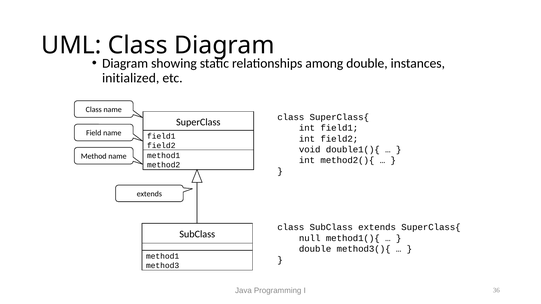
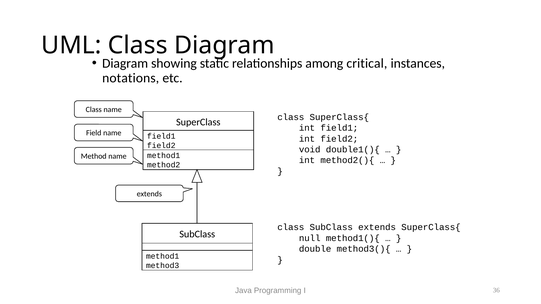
among double: double -> critical
initialized: initialized -> notations
